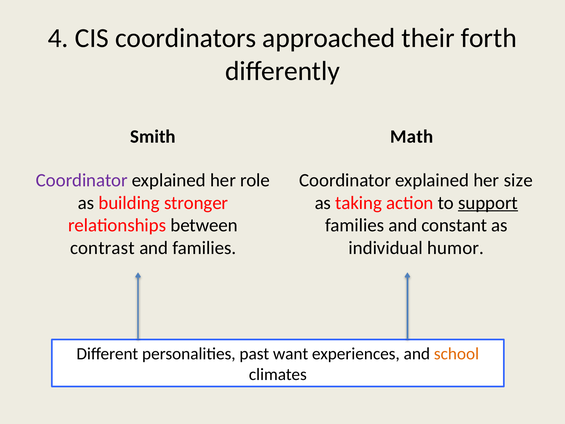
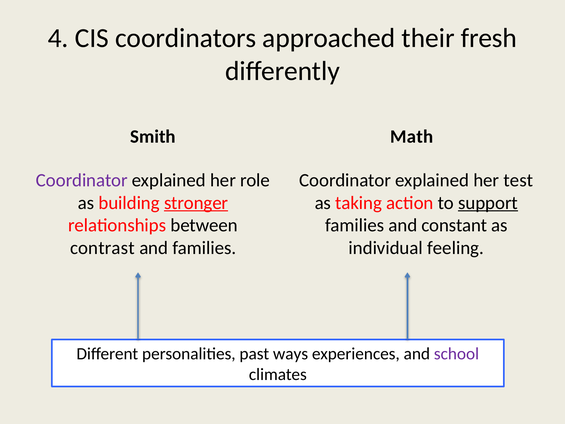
forth: forth -> fresh
size: size -> test
stronger underline: none -> present
humor: humor -> feeling
want: want -> ways
school colour: orange -> purple
